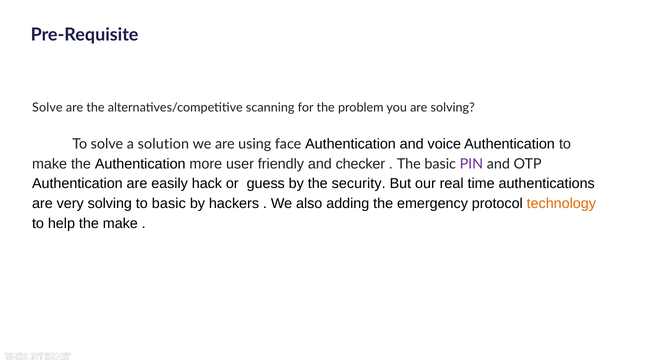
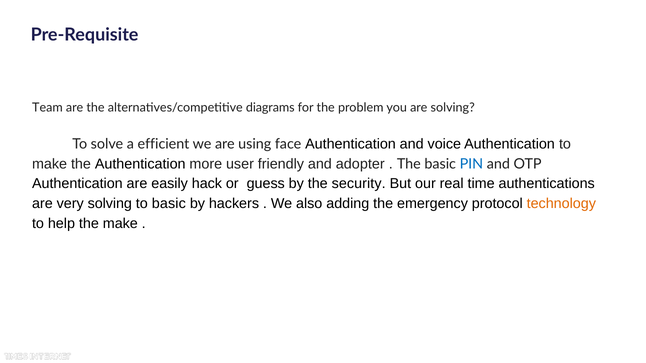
Solve at (47, 108): Solve -> Team
scanning: scanning -> diagrams
solution: solution -> efficient
checker: checker -> adopter
PIN colour: purple -> blue
